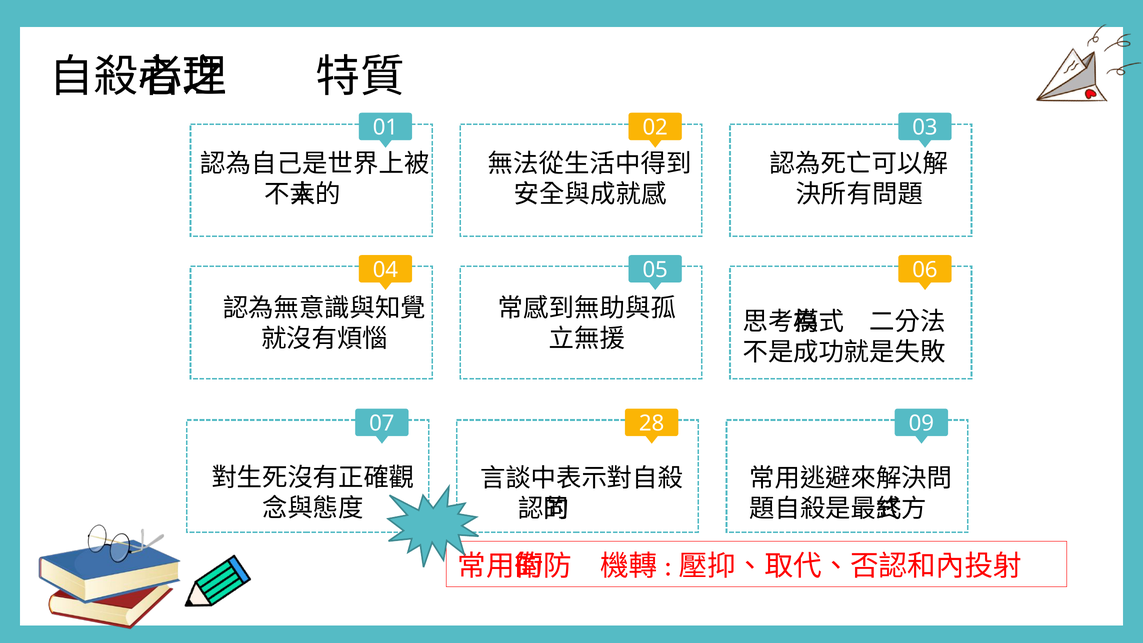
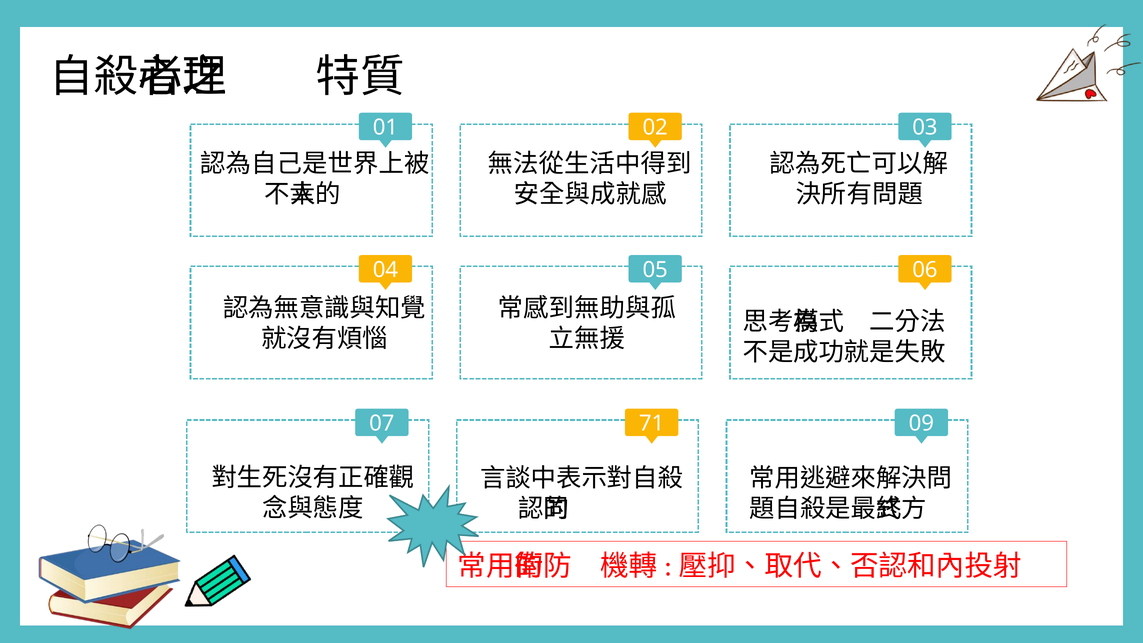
28: 28 -> 71
